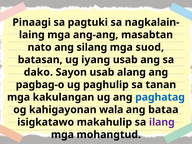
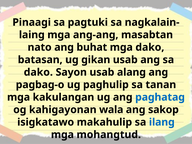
silang: silang -> buhat
mga suod: suod -> dako
iyang: iyang -> gikan
bataa: bataa -> sakop
ilang colour: purple -> blue
